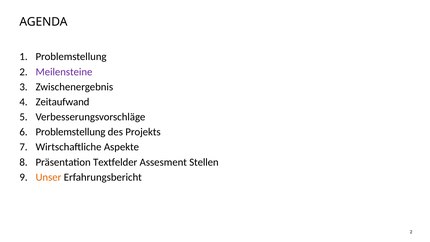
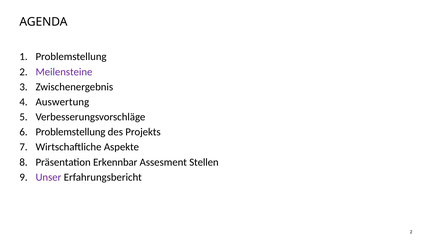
Zeitaufwand: Zeitaufwand -> Auswertung
Textfelder: Textfelder -> Erkennbar
Unser colour: orange -> purple
